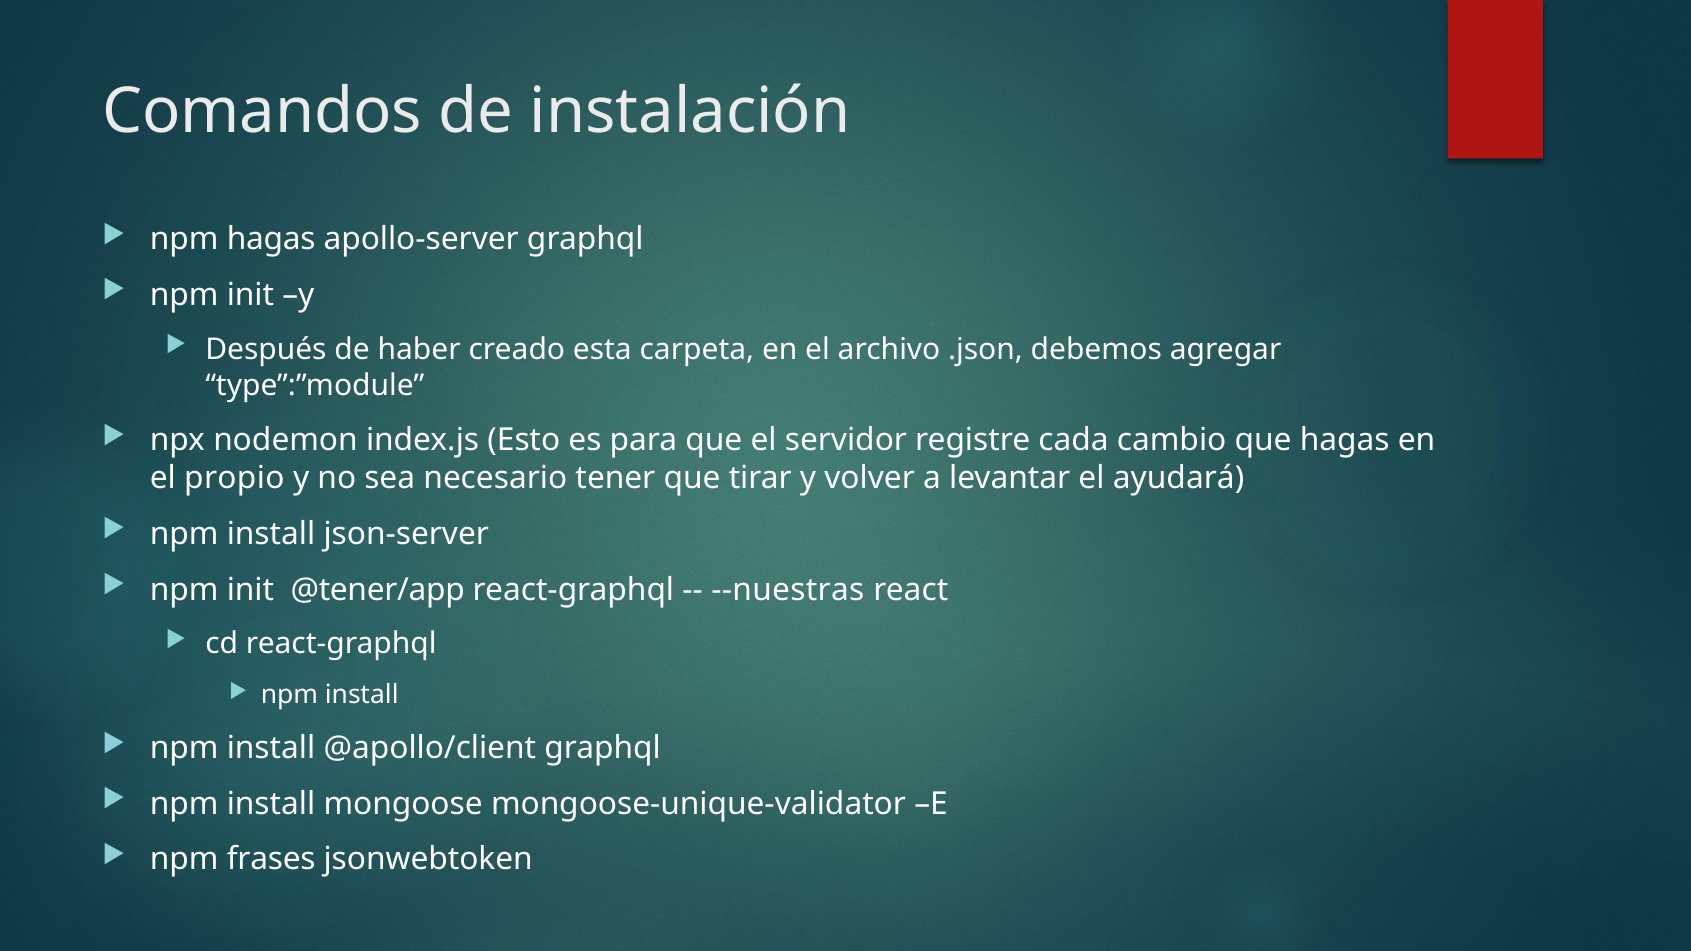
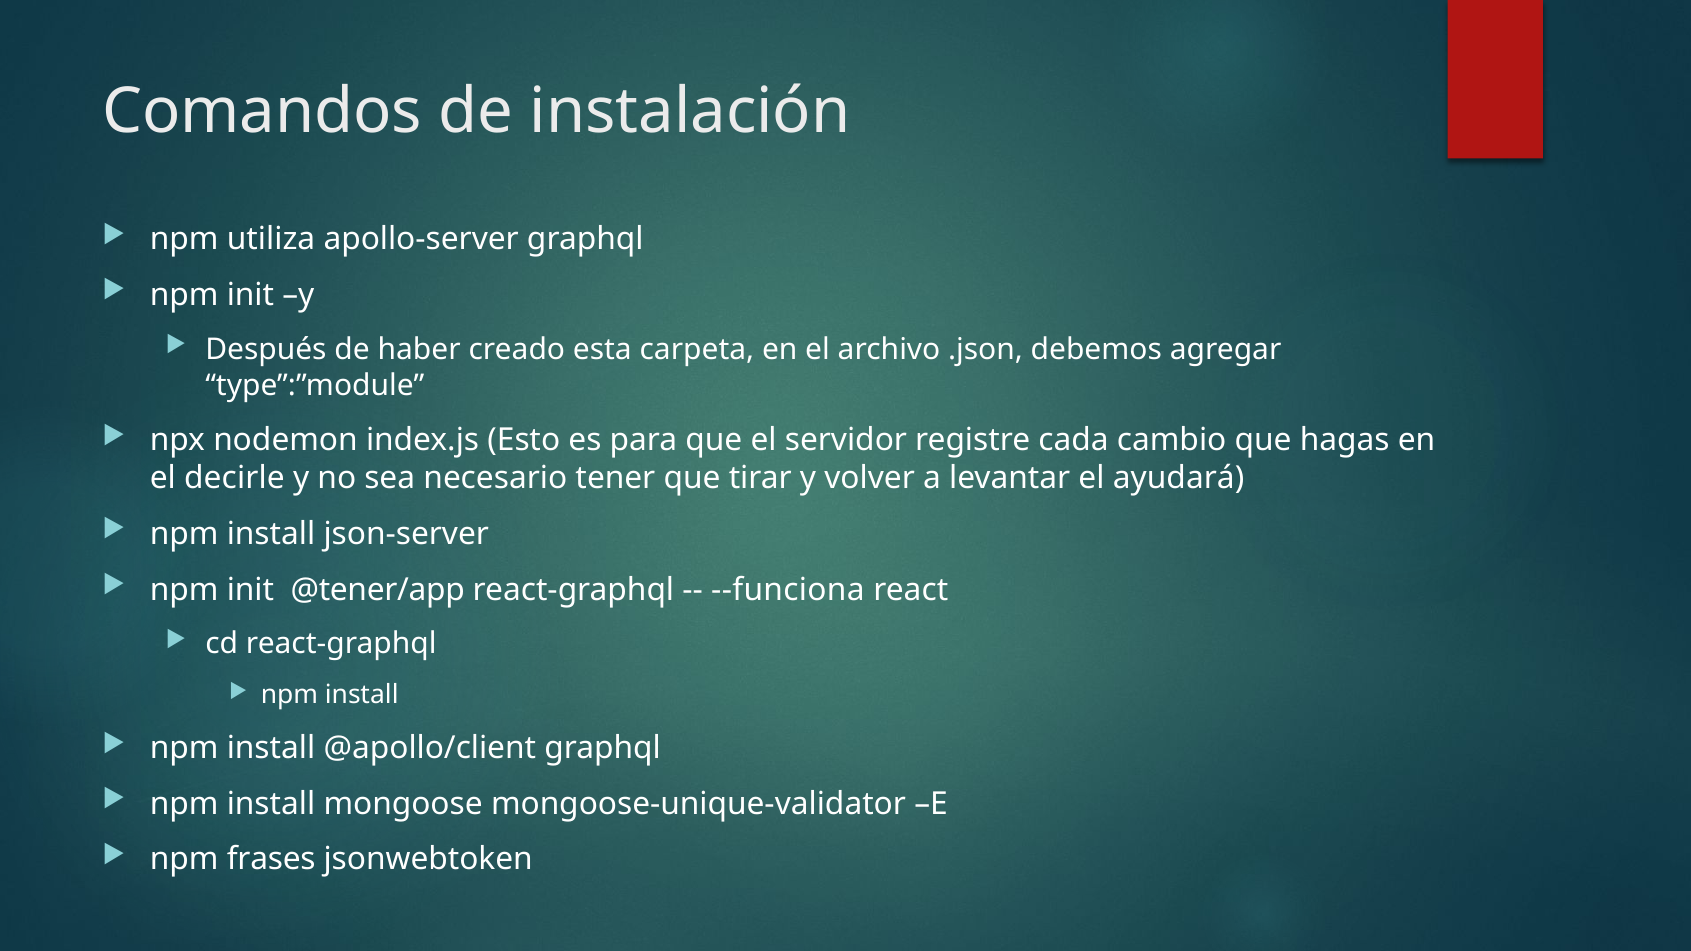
npm hagas: hagas -> utiliza
propio: propio -> decirle
--nuestras: --nuestras -> --funciona
